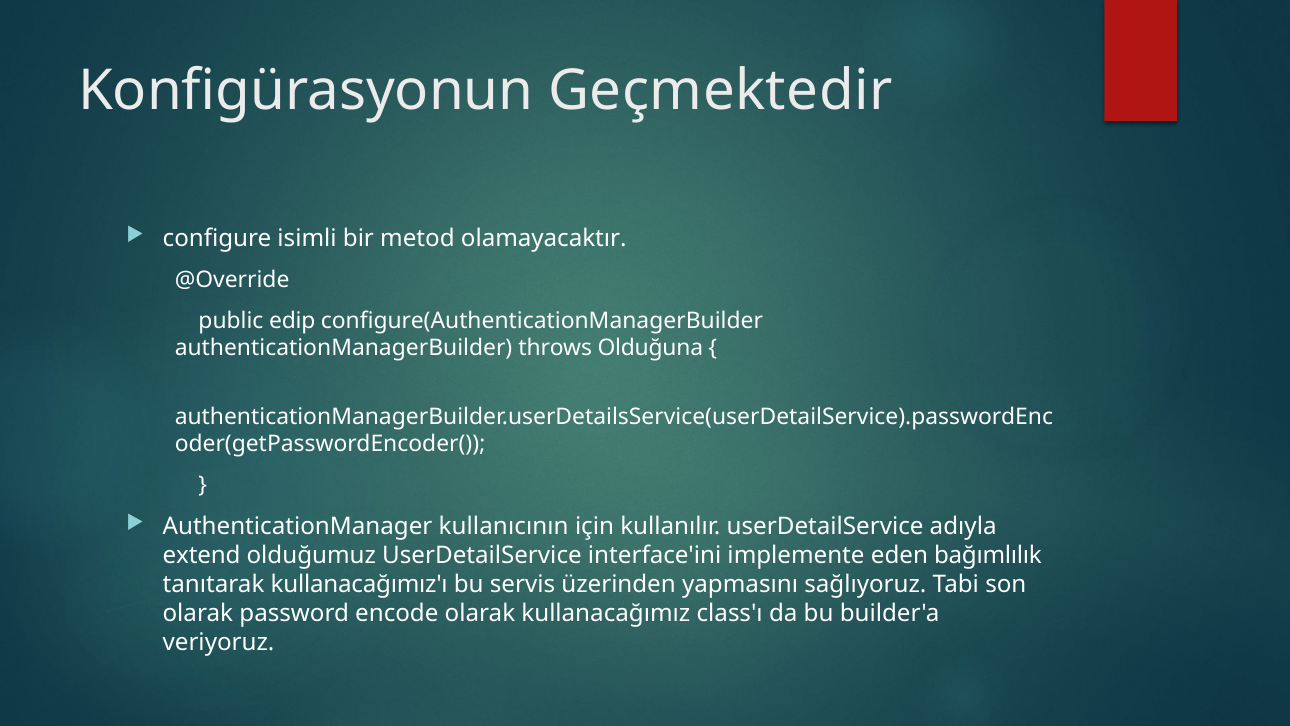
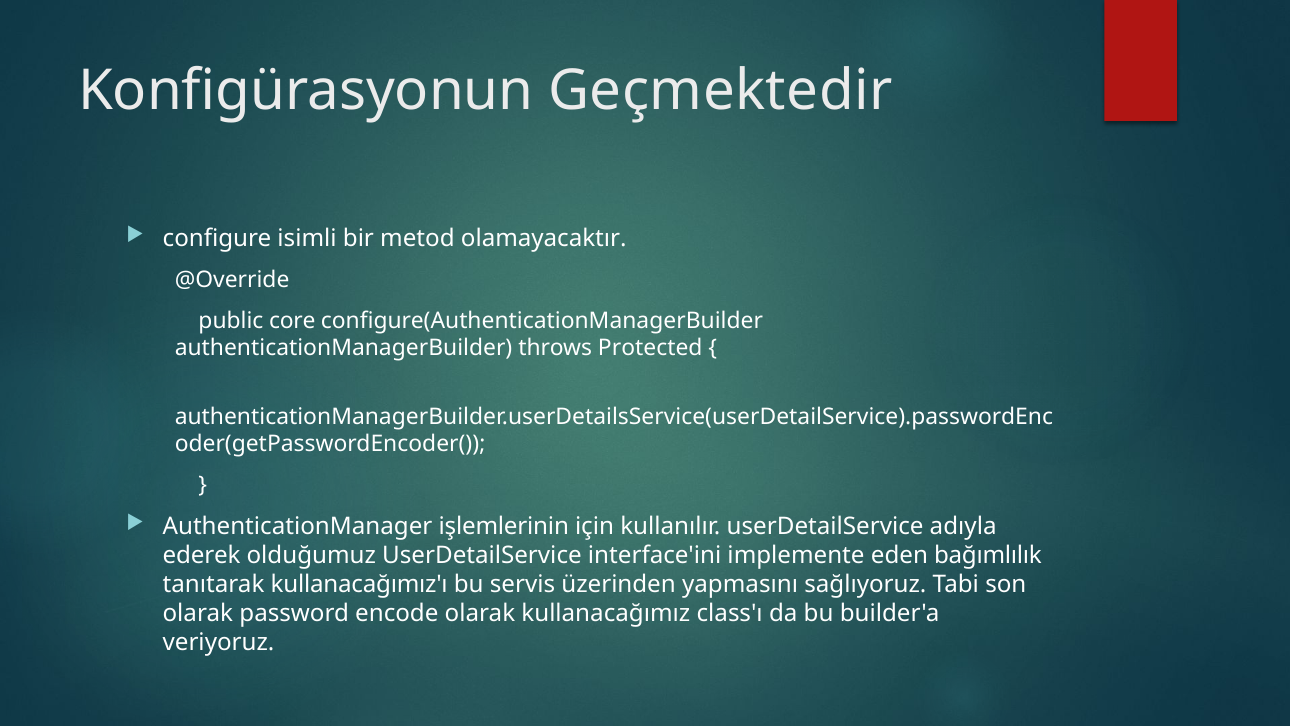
edip: edip -> core
Olduğuna: Olduğuna -> Protected
kullanıcının: kullanıcının -> işlemlerinin
extend: extend -> ederek
